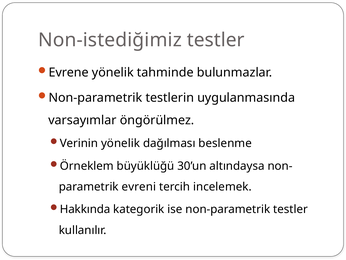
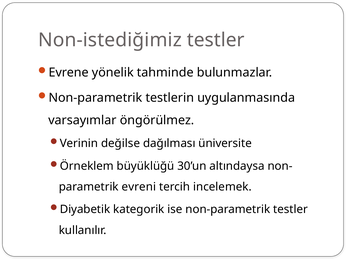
Verinin yönelik: yönelik -> değilse
beslenme: beslenme -> üniversite
Hakkında: Hakkında -> Diyabetik
